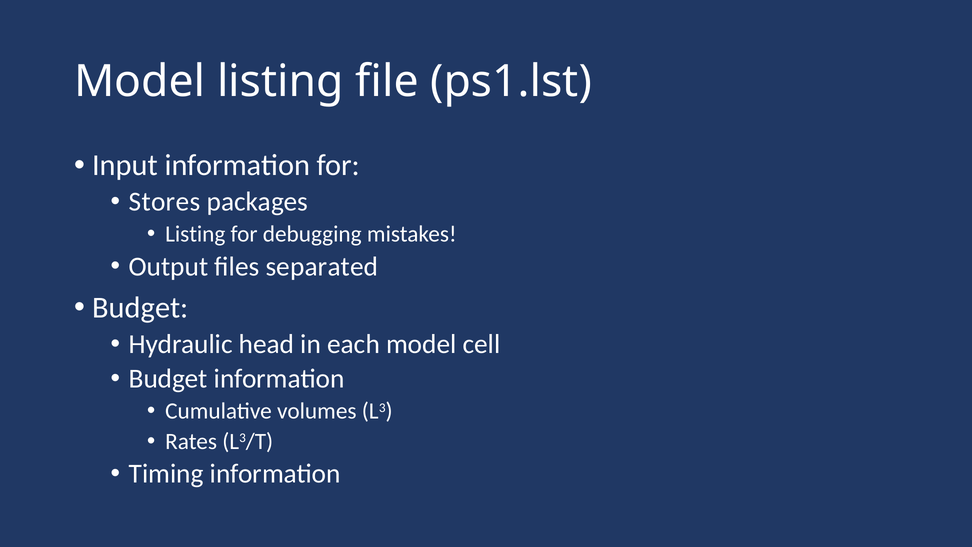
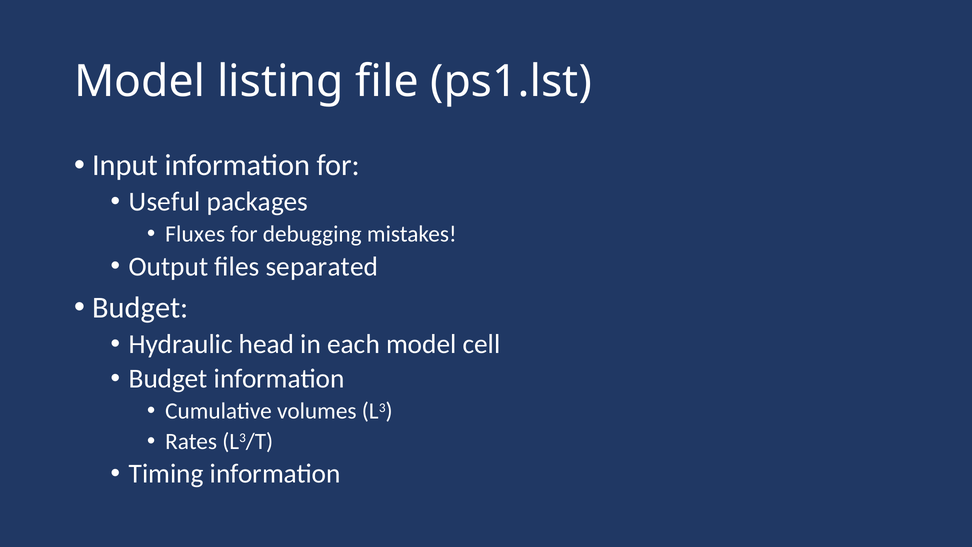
Stores: Stores -> Useful
Listing at (195, 234): Listing -> Fluxes
